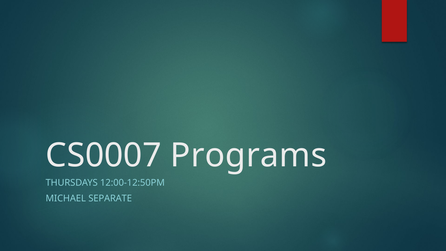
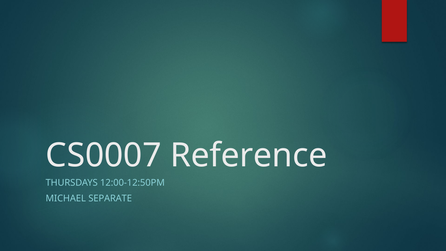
Programs: Programs -> Reference
